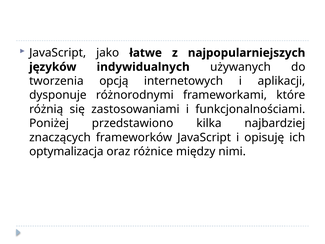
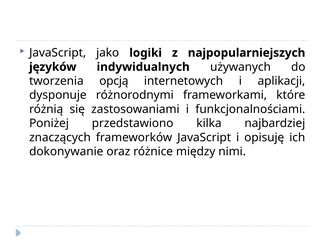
łatwe: łatwe -> logiki
optymalizacja: optymalizacja -> dokonywanie
